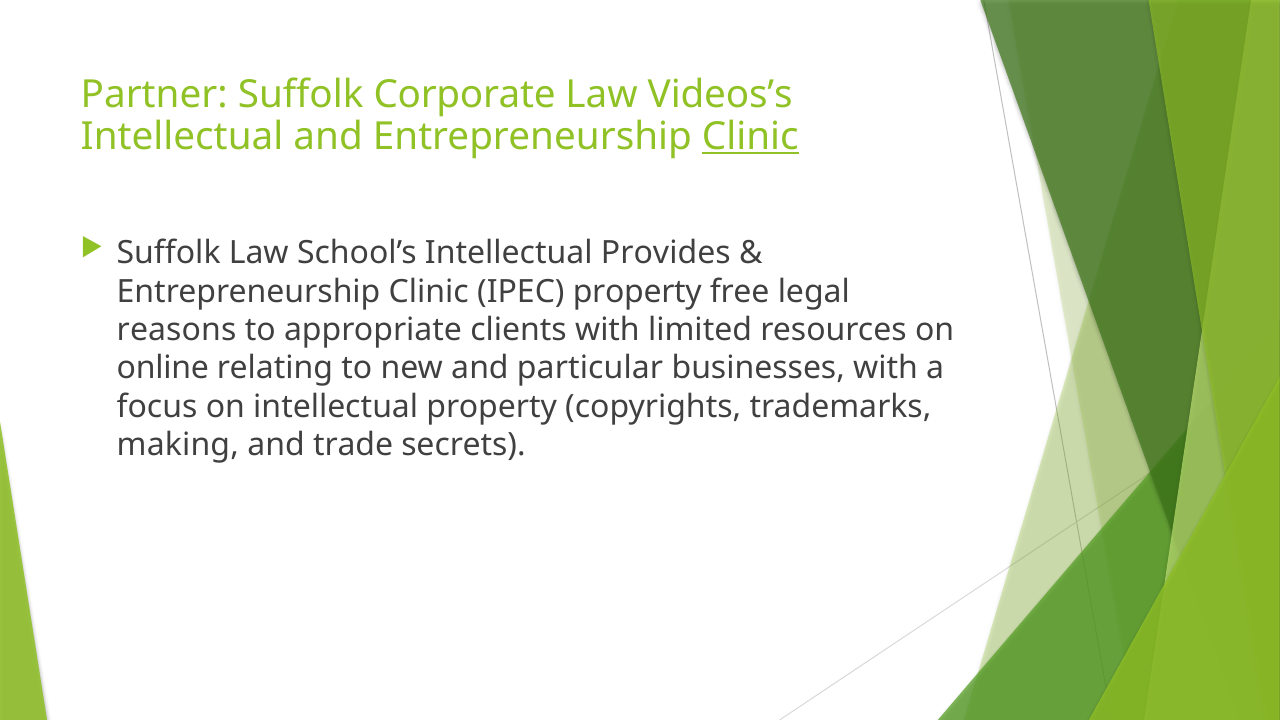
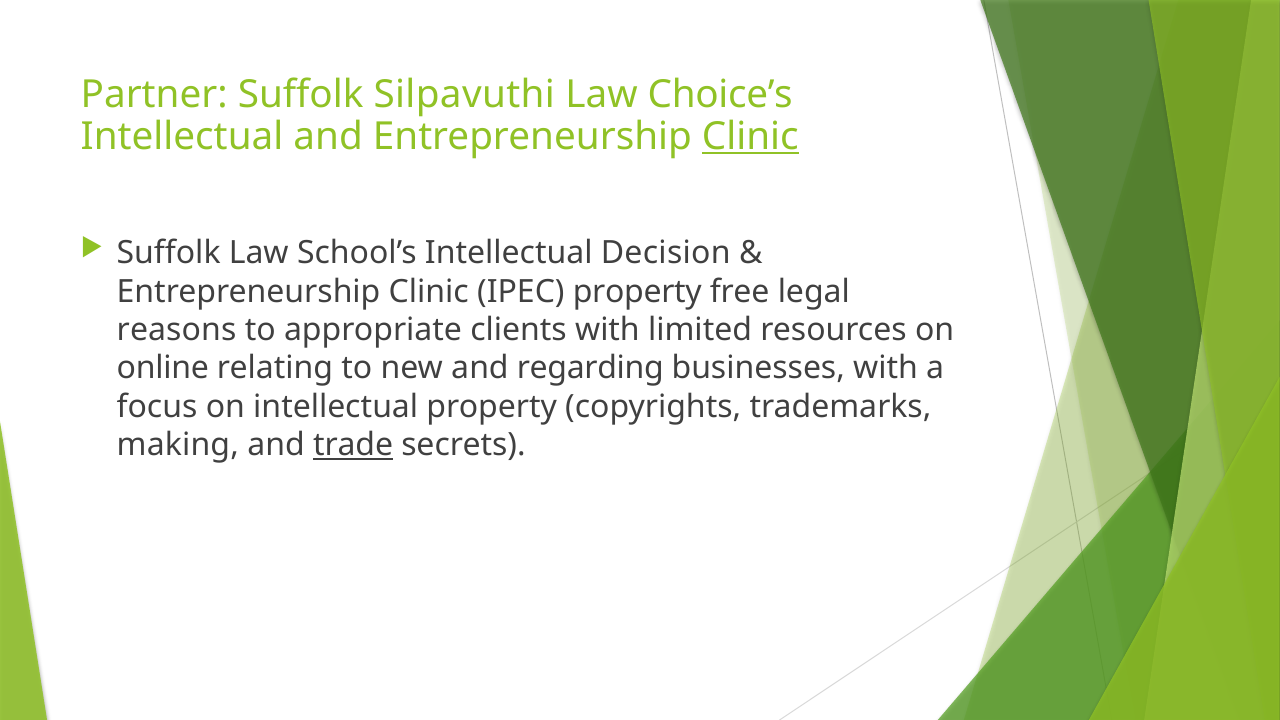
Corporate: Corporate -> Silpavuthi
Videos’s: Videos’s -> Choice’s
Provides: Provides -> Decision
particular: particular -> regarding
trade underline: none -> present
